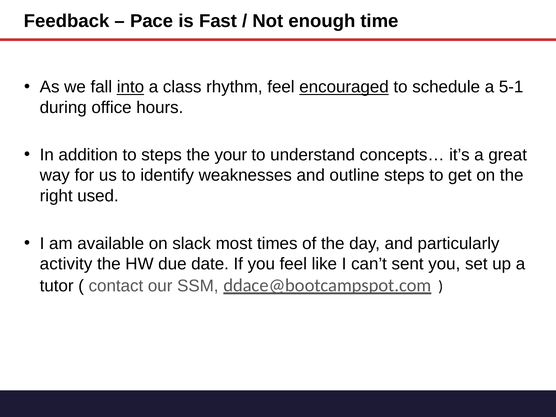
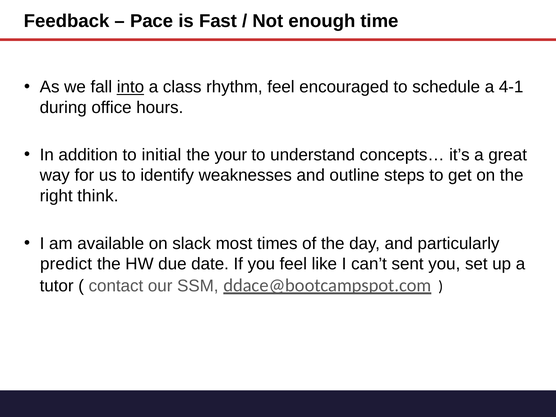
encouraged underline: present -> none
5-1: 5-1 -> 4-1
to steps: steps -> initial
used: used -> think
activity: activity -> predict
